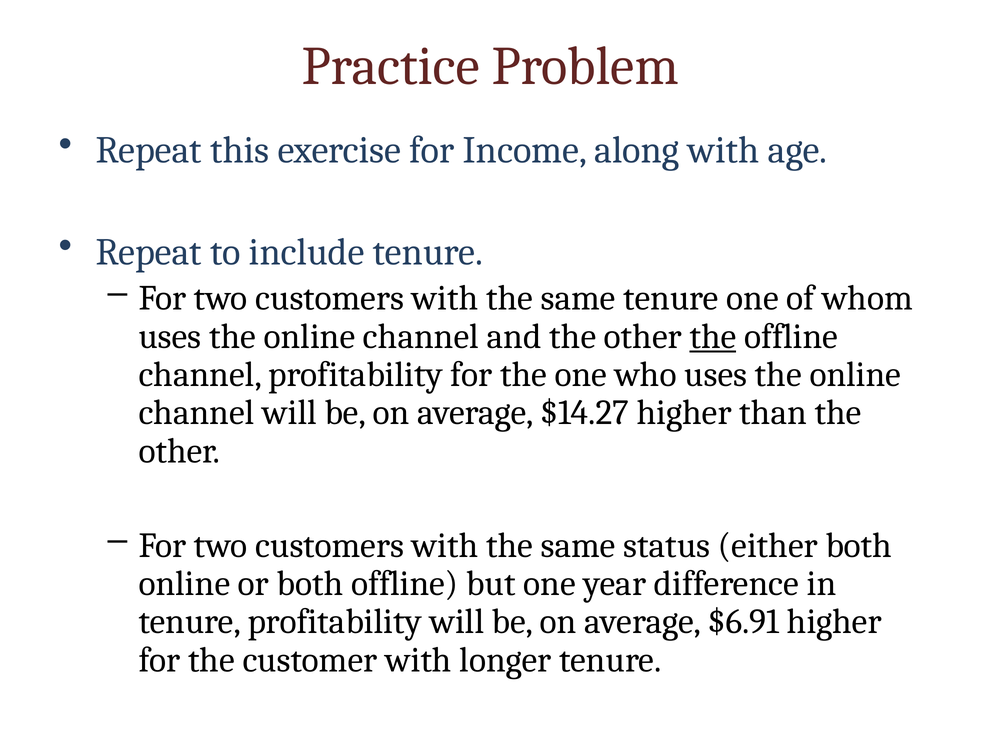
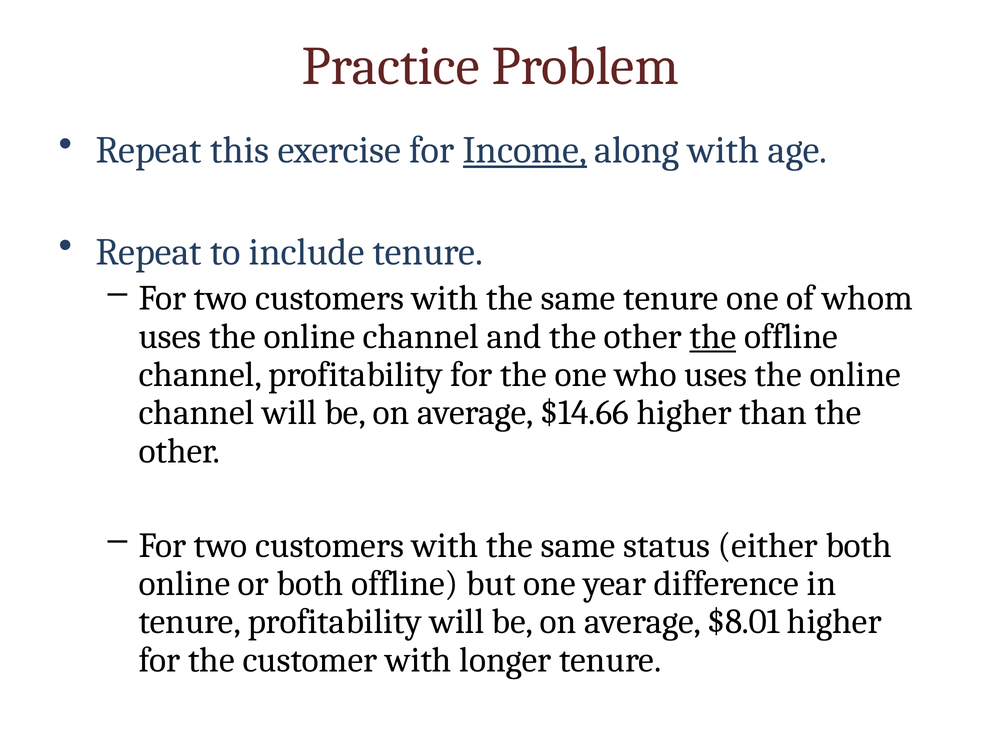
Income underline: none -> present
$14.27: $14.27 -> $14.66
$6.91: $6.91 -> $8.01
